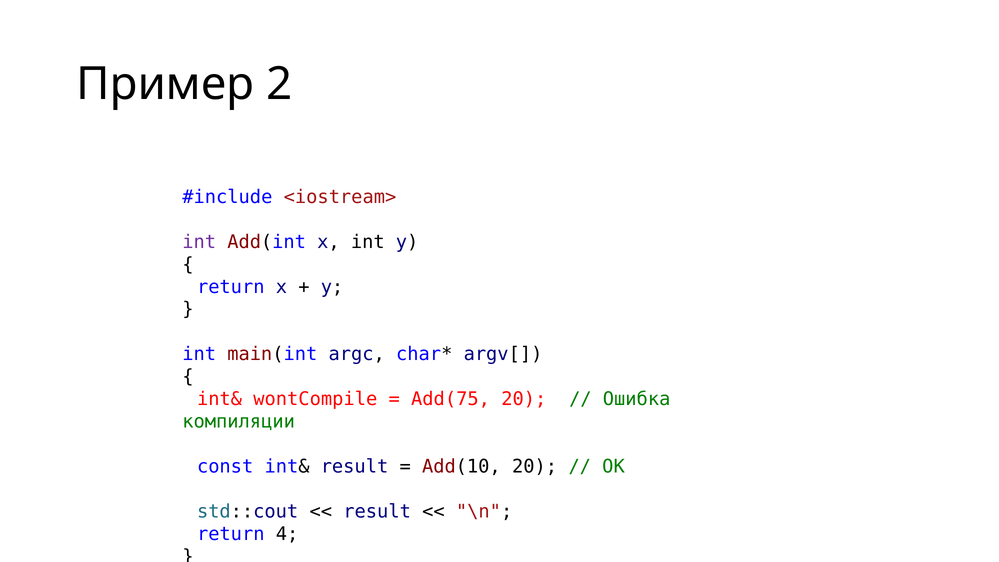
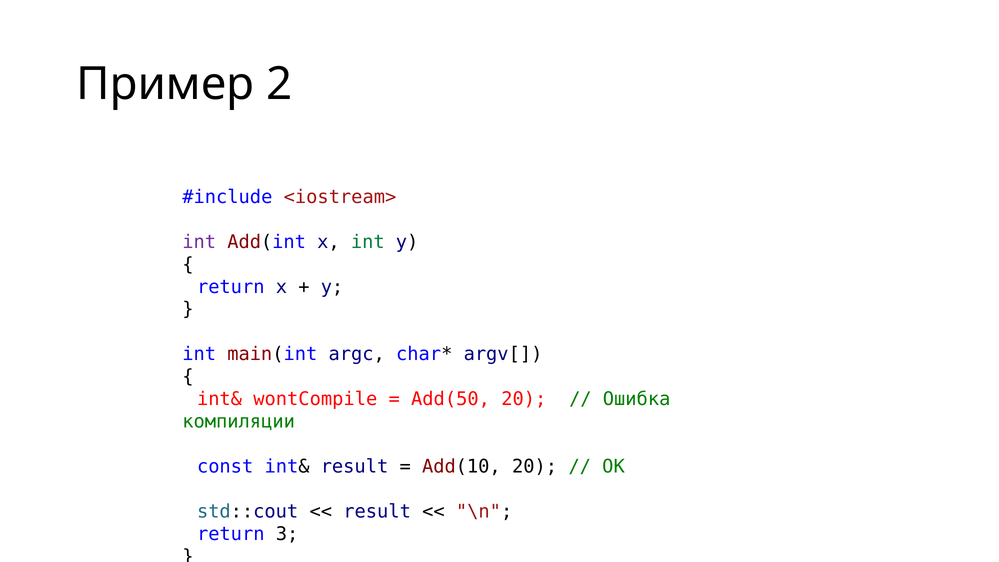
int at (368, 242) colour: black -> green
Add(75: Add(75 -> Add(50
4: 4 -> 3
